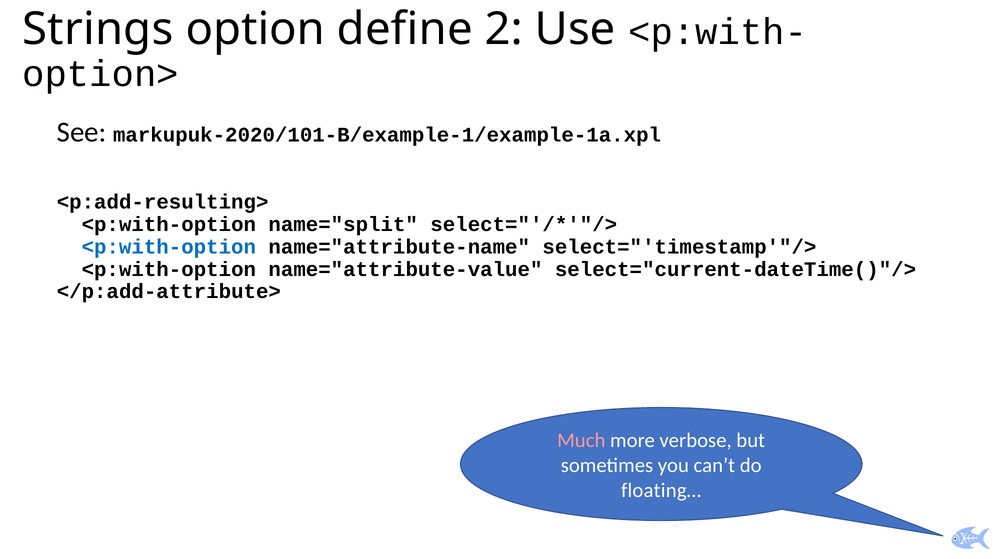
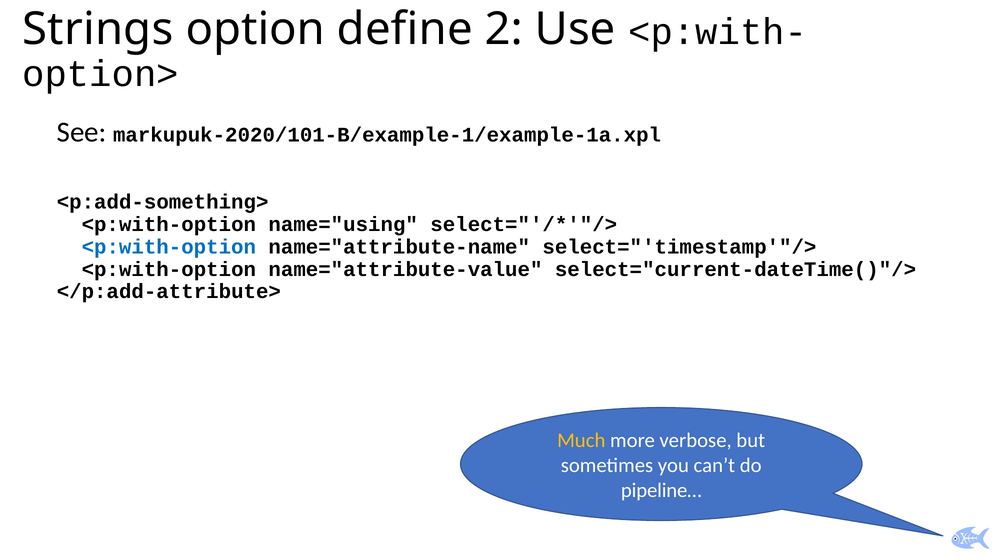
<p:add-resulting>: <p:add-resulting> -> <p:add-something>
name="split: name="split -> name="using
Much colour: pink -> yellow
floating…: floating… -> pipeline…
